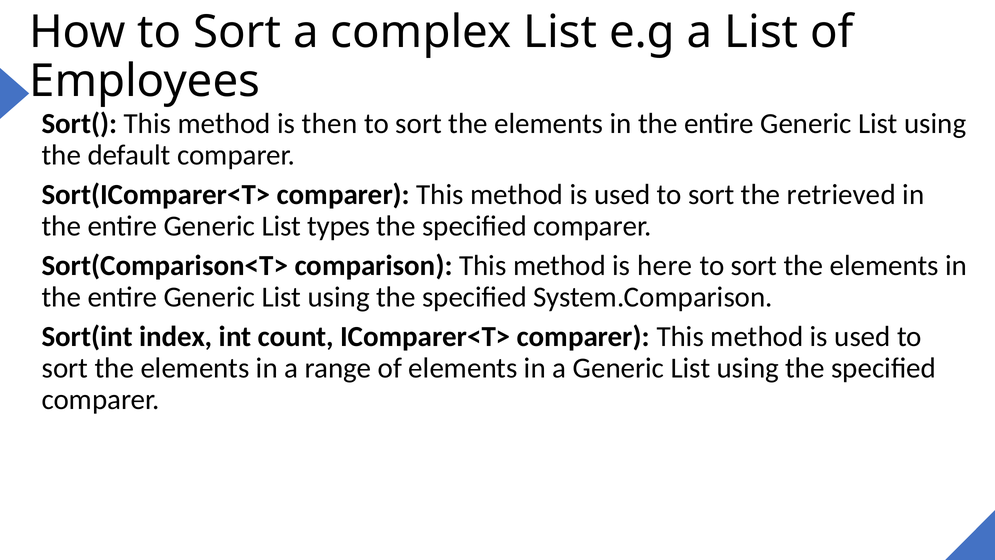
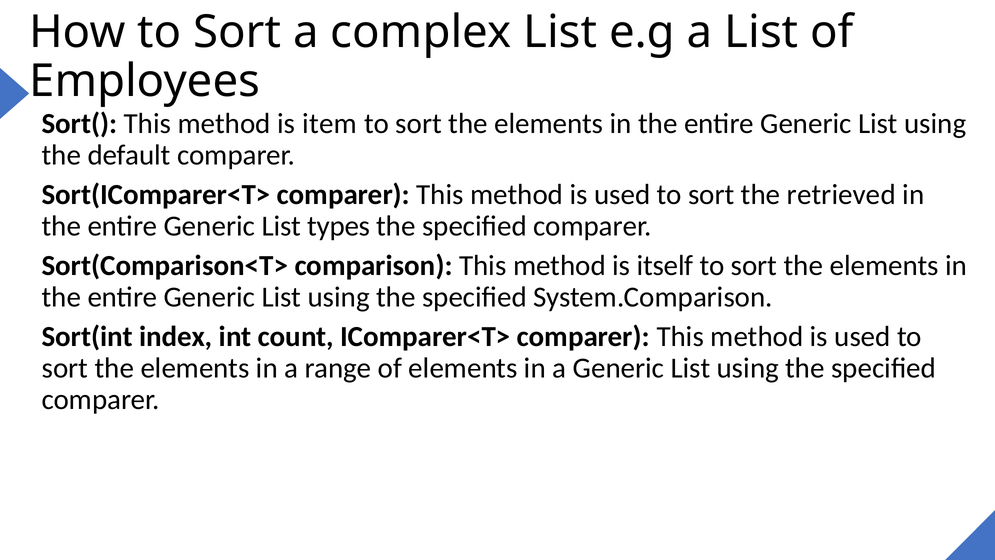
then: then -> item
here: here -> itself
